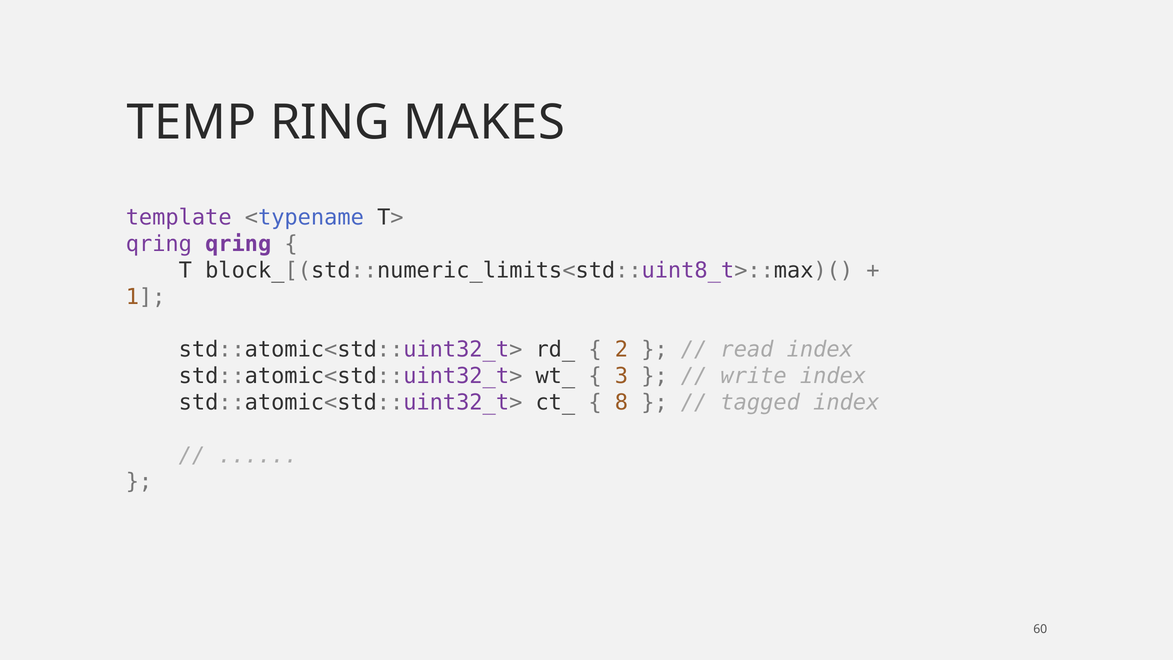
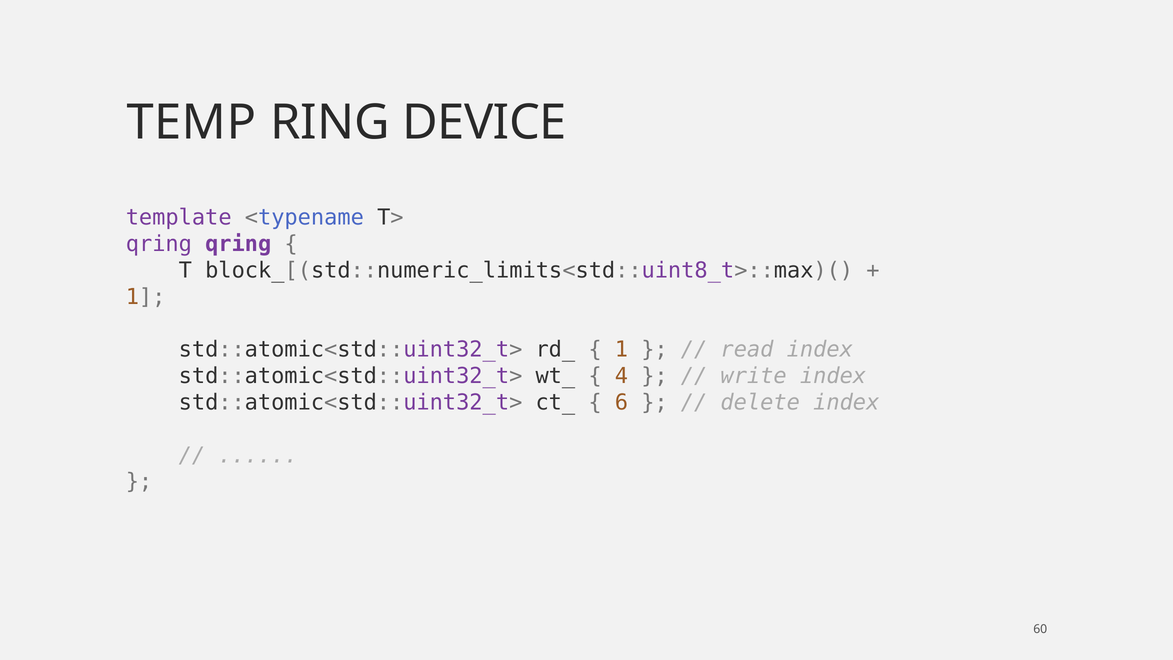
MAKES: MAKES -> DEVICE
2 at (621, 350): 2 -> 1
3: 3 -> 4
8: 8 -> 6
tagged: tagged -> delete
